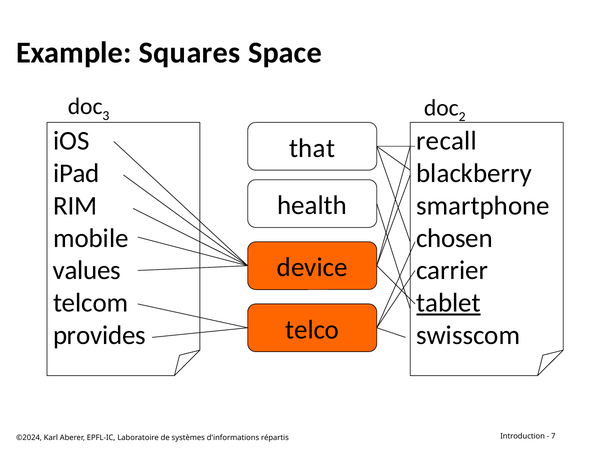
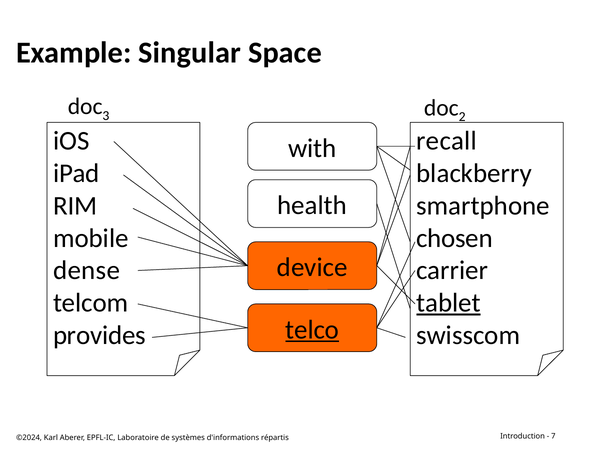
Squares: Squares -> Singular
that: that -> with
values: values -> dense
telco underline: none -> present
